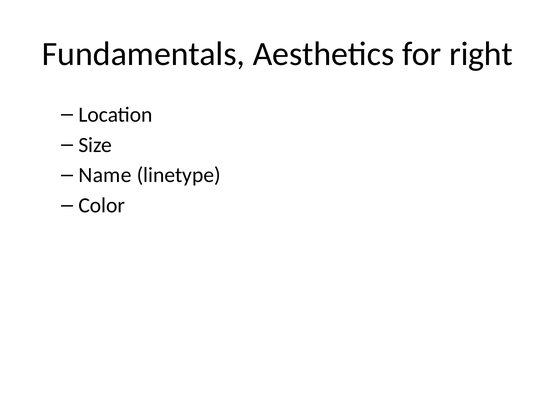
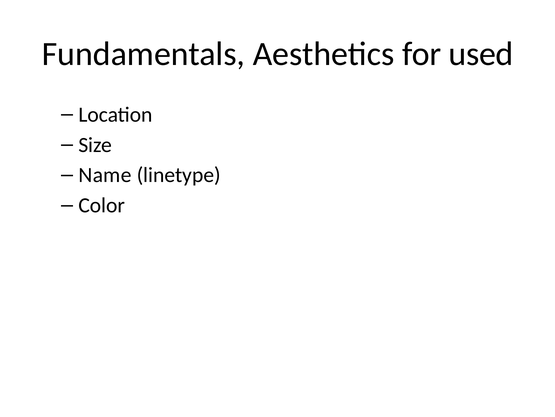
right: right -> used
